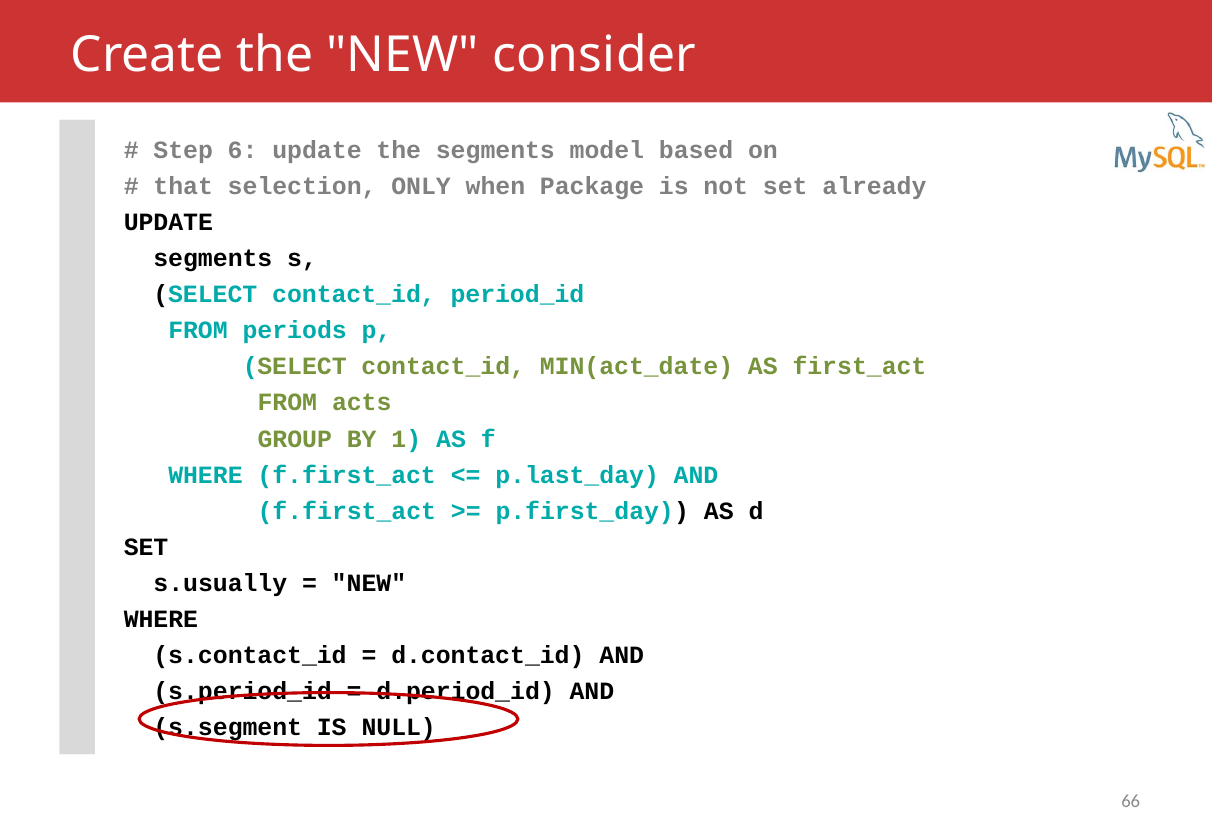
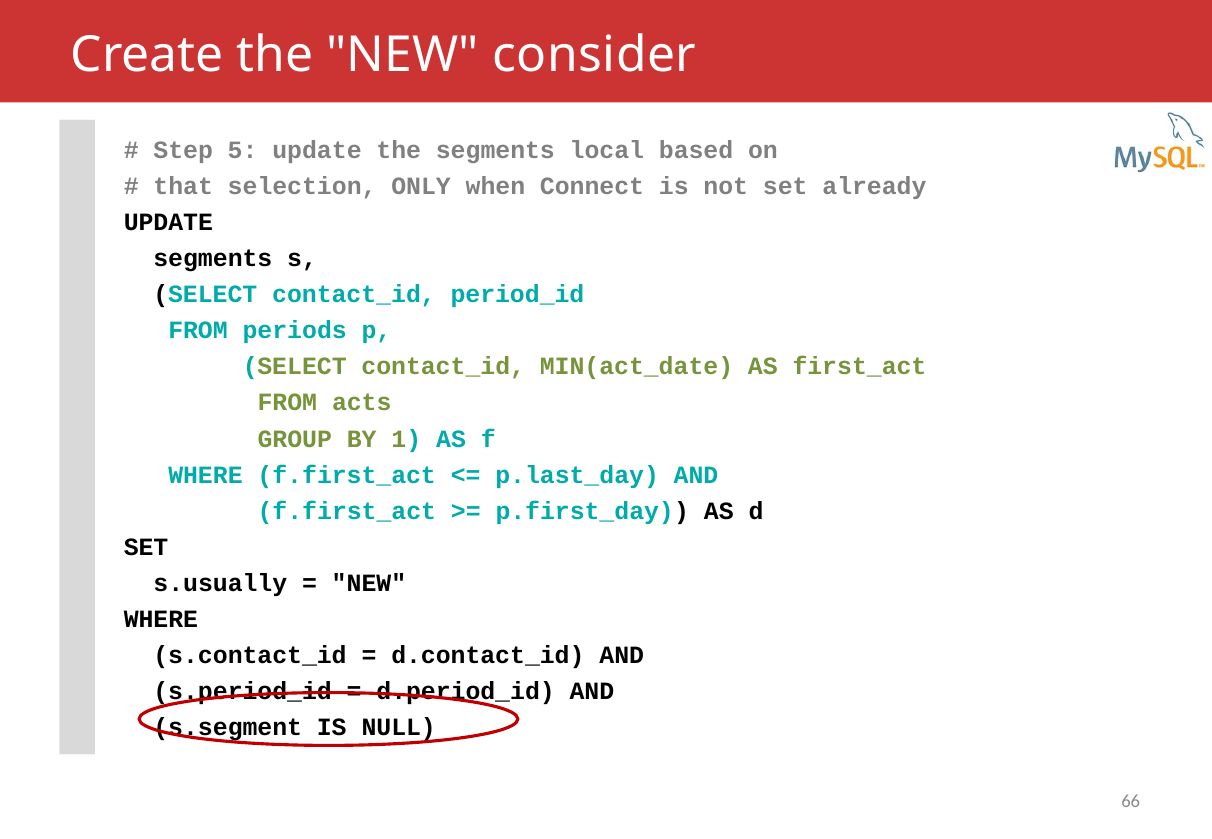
6: 6 -> 5
model: model -> local
Package: Package -> Connect
